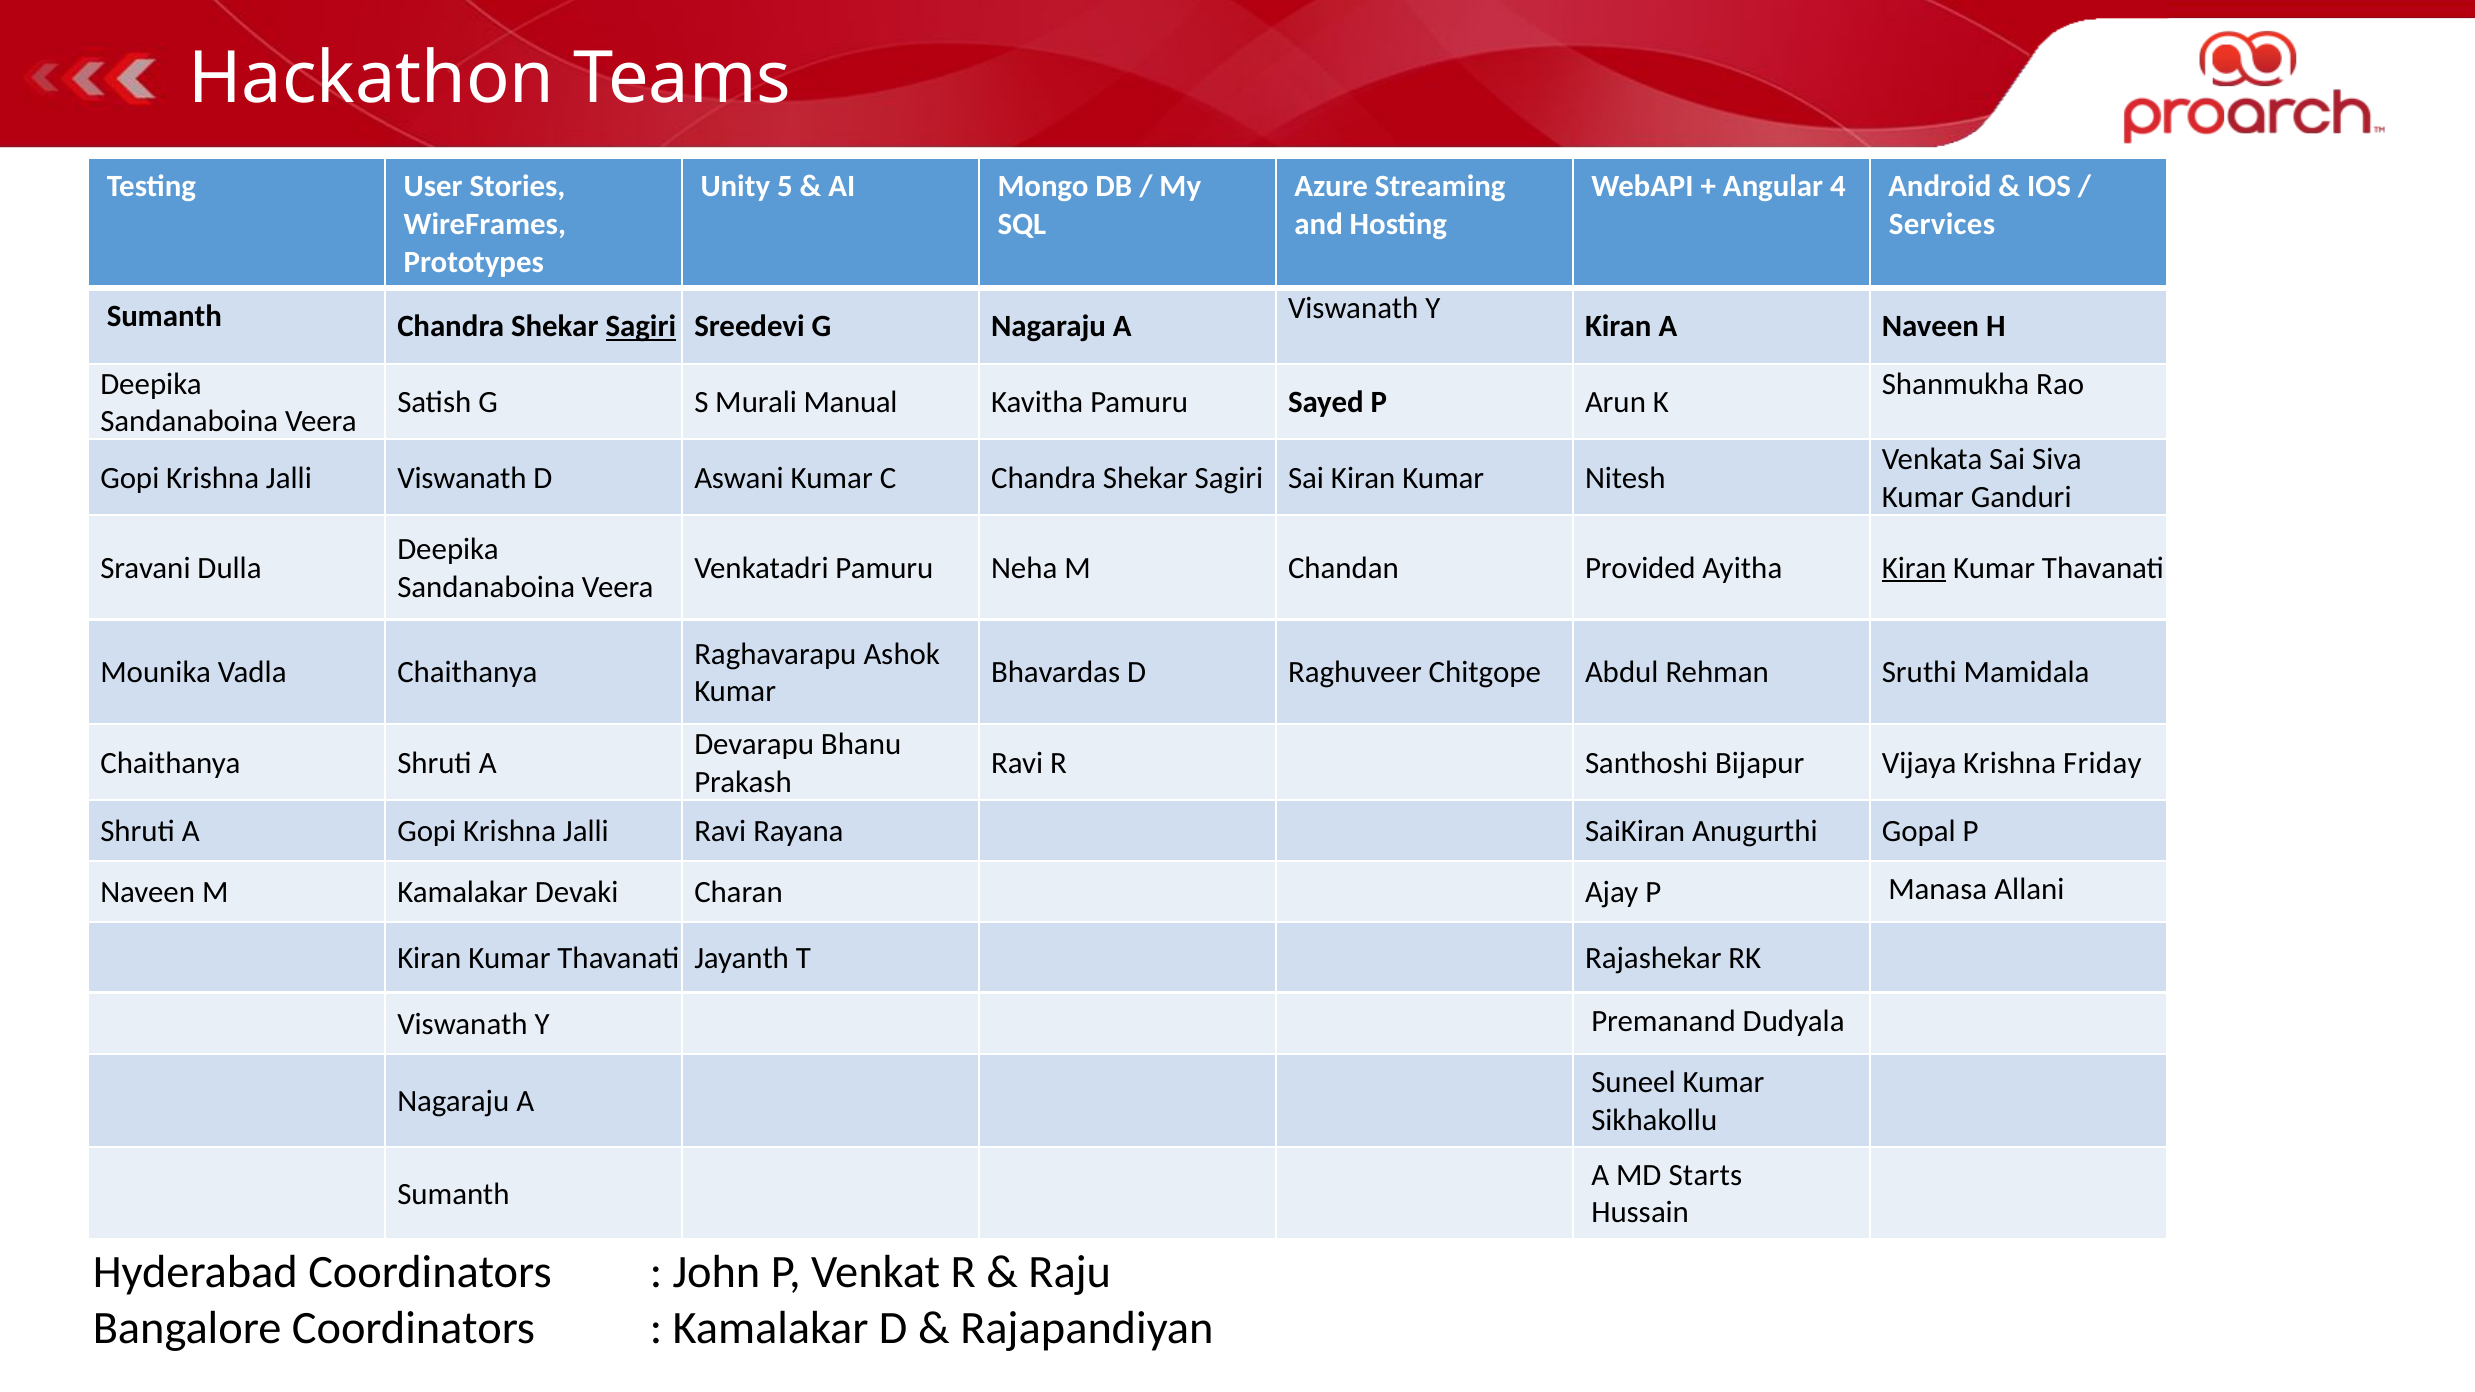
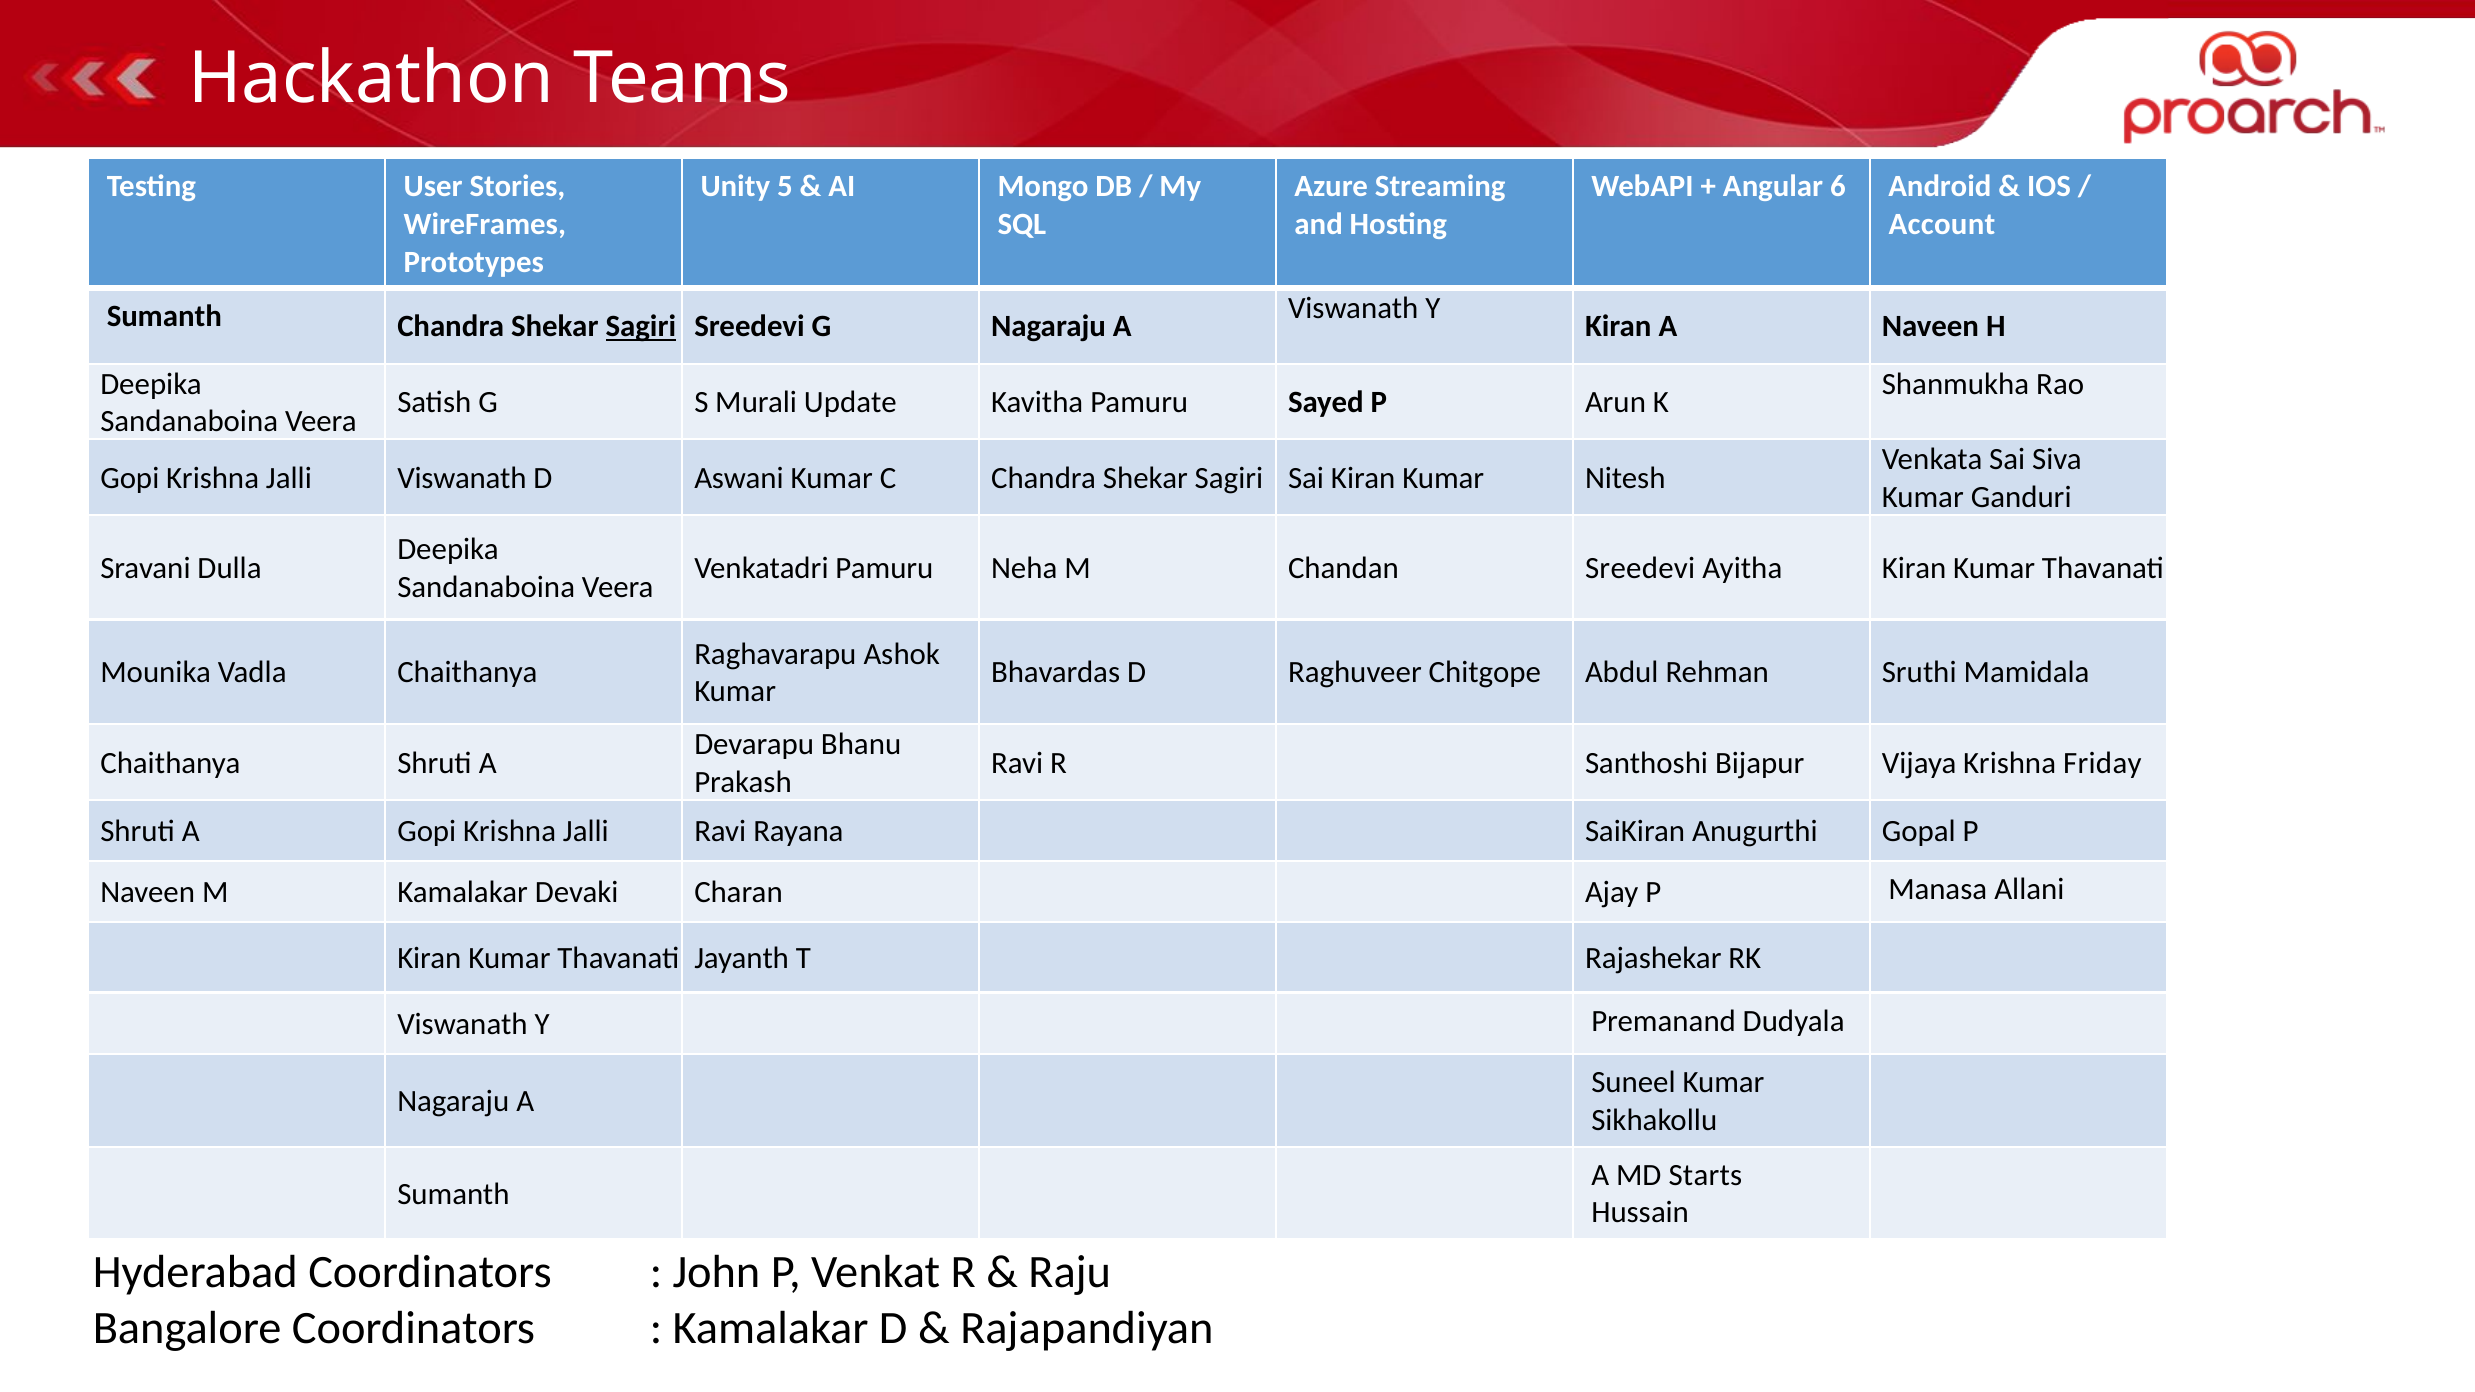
4: 4 -> 6
Services: Services -> Account
Manual: Manual -> Update
Chandan Provided: Provided -> Sreedevi
Kiran at (1914, 568) underline: present -> none
